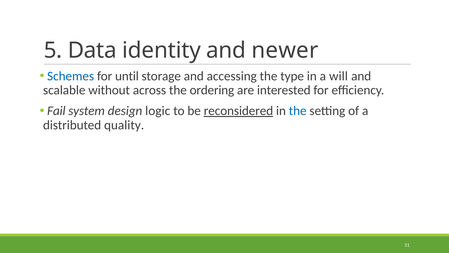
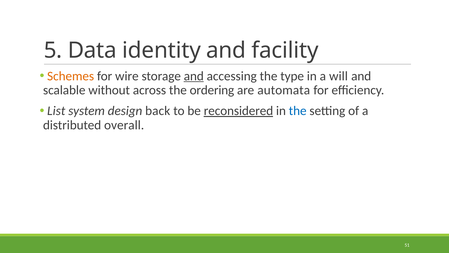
newer: newer -> facility
Schemes colour: blue -> orange
until: until -> wire
and at (194, 76) underline: none -> present
interested: interested -> automata
Fail: Fail -> List
logic: logic -> back
quality: quality -> overall
